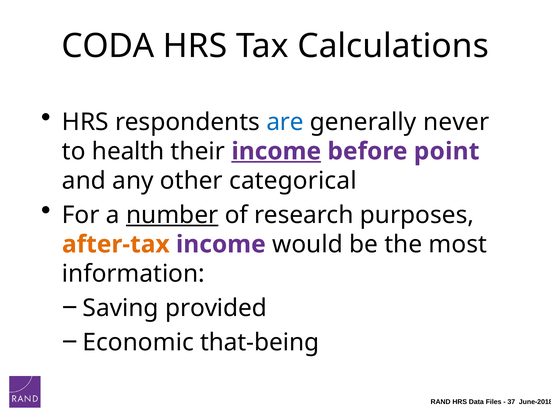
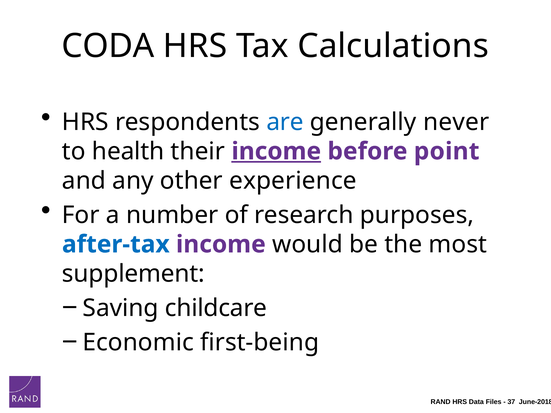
categorical: categorical -> experience
number underline: present -> none
after-tax colour: orange -> blue
information: information -> supplement
provided: provided -> childcare
that-being: that-being -> first-being
